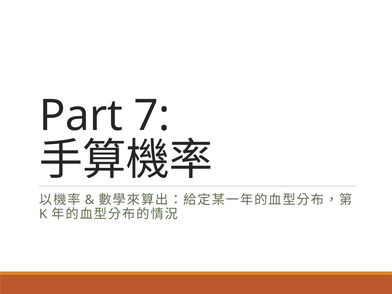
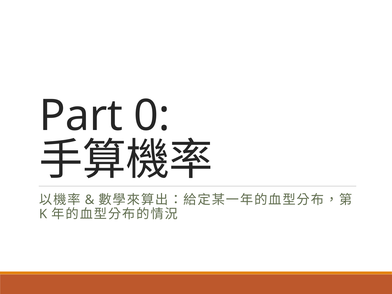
7: 7 -> 0
